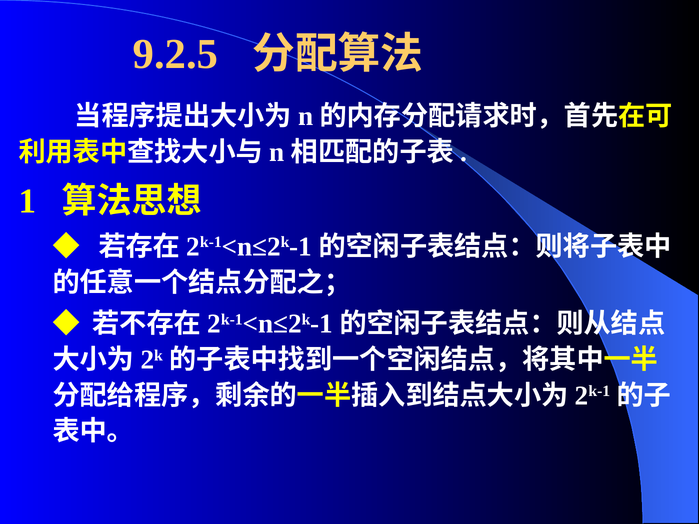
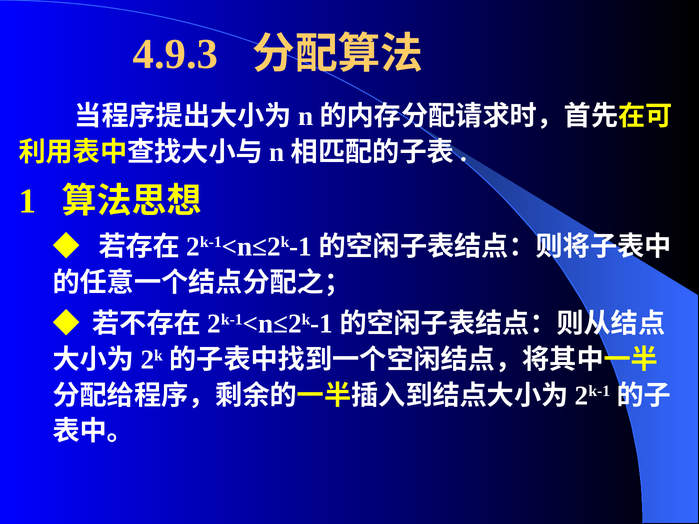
9.2.5: 9.2.5 -> 4.9.3
